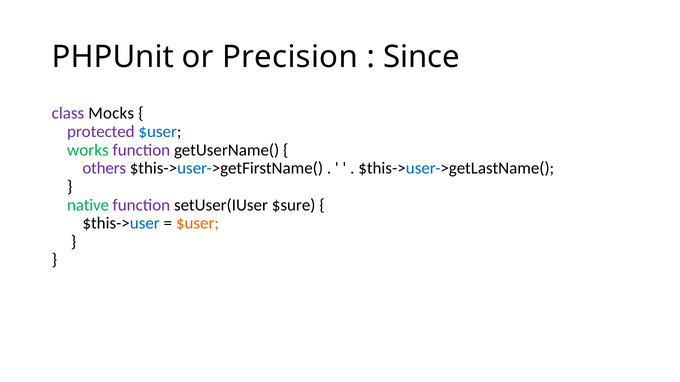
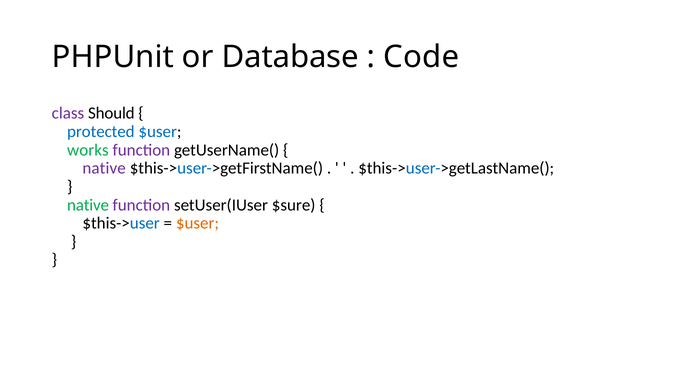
Precision: Precision -> Database
Since: Since -> Code
Mocks: Mocks -> Should
protected colour: purple -> blue
others at (104, 168): others -> native
